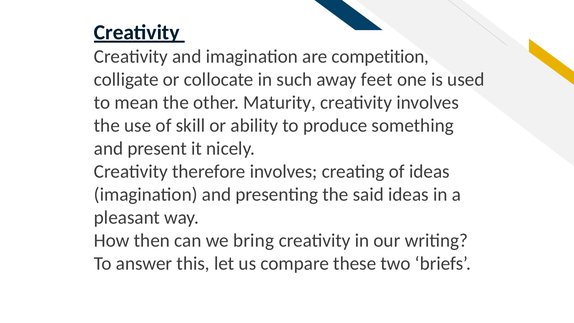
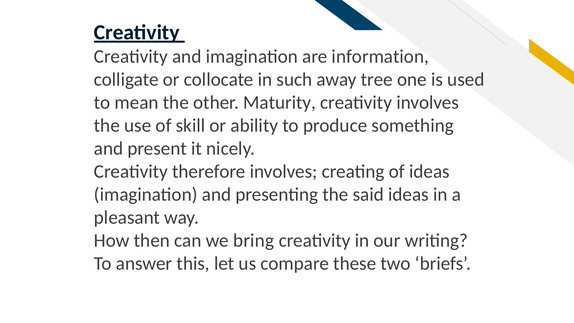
competition: competition -> information
feet: feet -> tree
